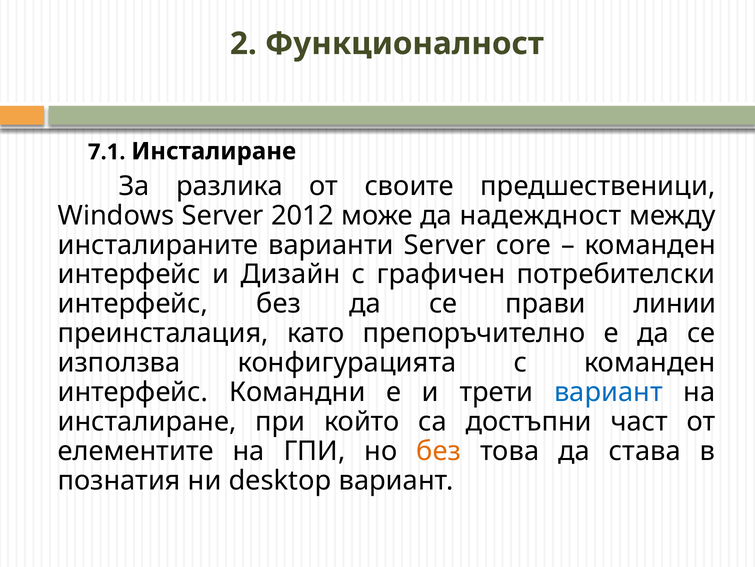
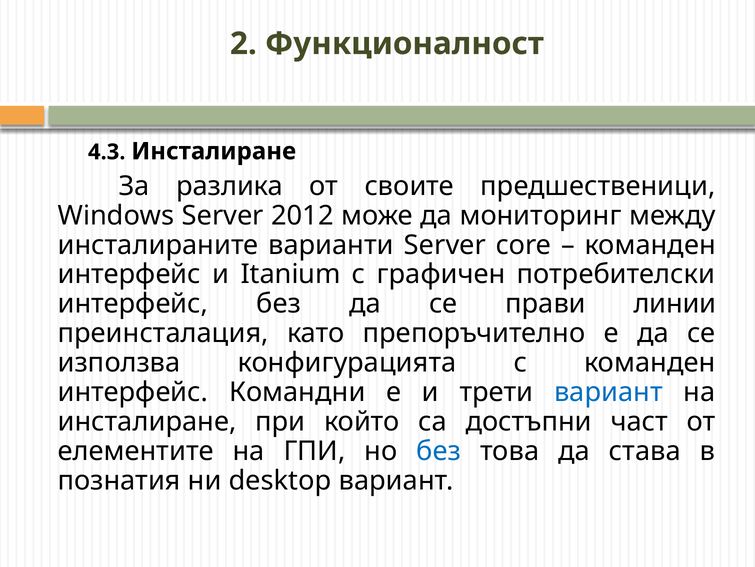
7.1: 7.1 -> 4.3
надеждност: надеждност -> мониторинг
Дизайн: Дизайн -> Itanium
без at (439, 451) colour: orange -> blue
